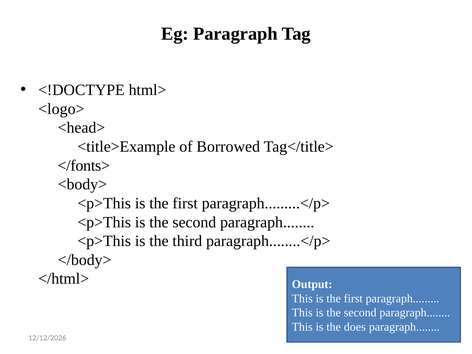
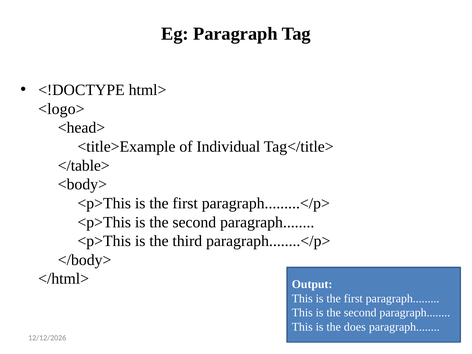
Borrowed: Borrowed -> Individual
</fonts>: </fonts> -> </table>
